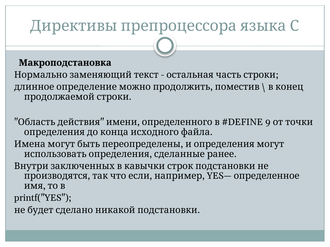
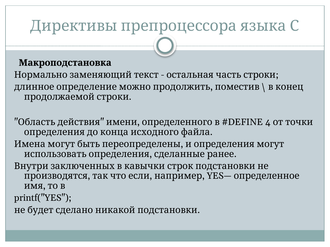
9: 9 -> 4
